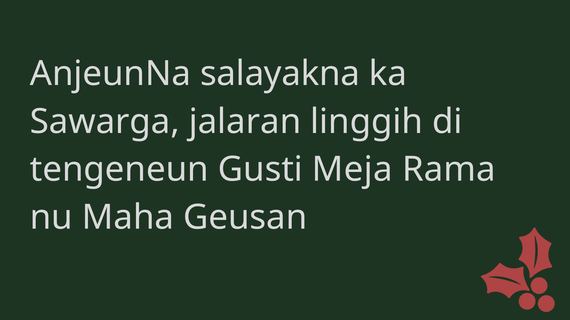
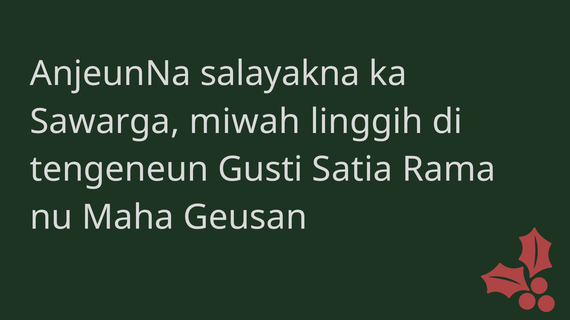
jalaran: jalaran -> miwah
Meja: Meja -> Satia
